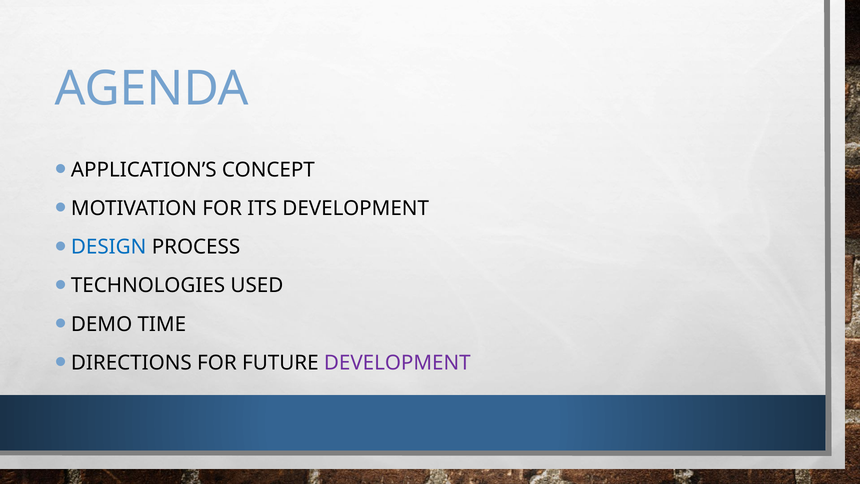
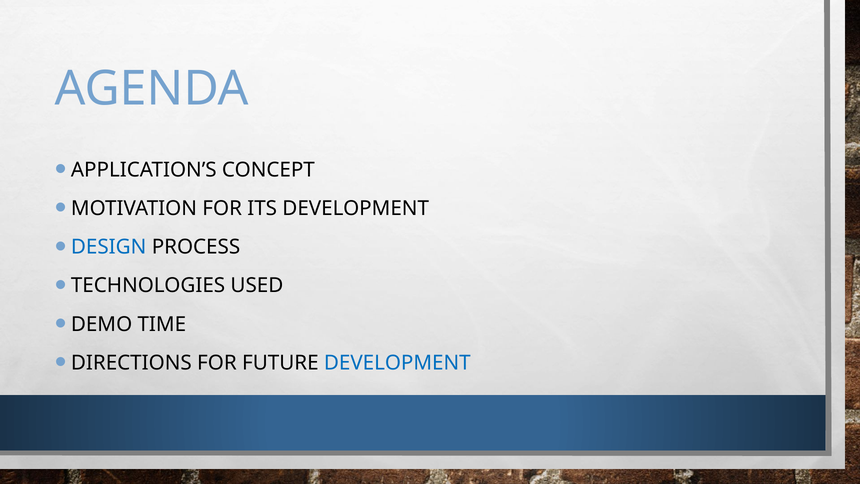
DEVELOPMENT at (397, 363) colour: purple -> blue
